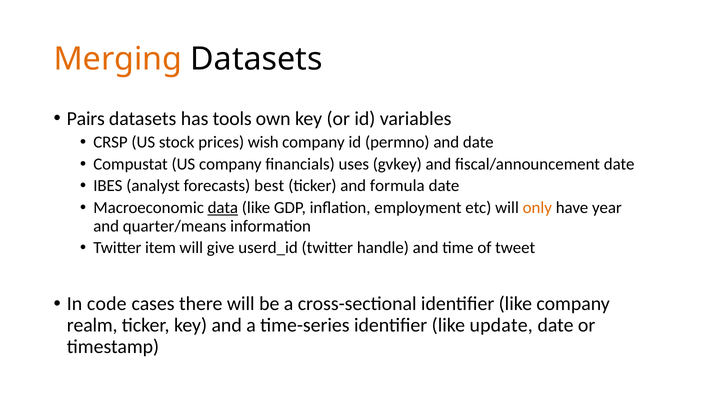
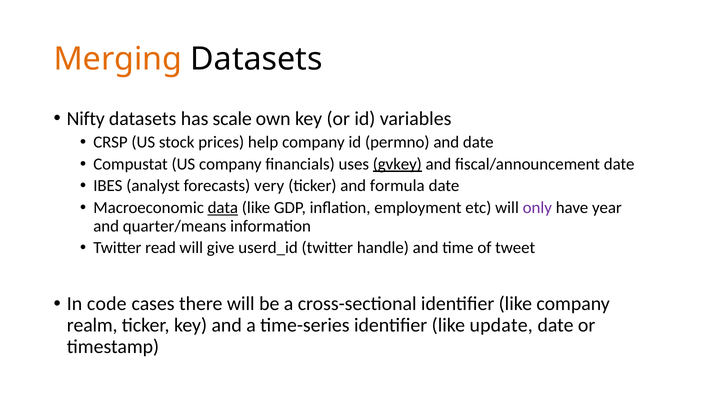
Pairs: Pairs -> Nifty
tools: tools -> scale
wish: wish -> help
gvkey underline: none -> present
best: best -> very
only colour: orange -> purple
item: item -> read
